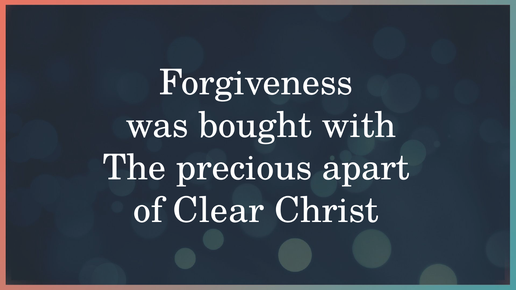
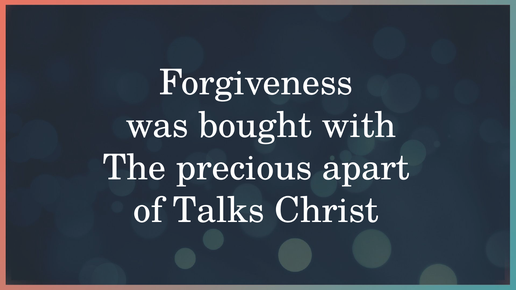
Clear: Clear -> Talks
